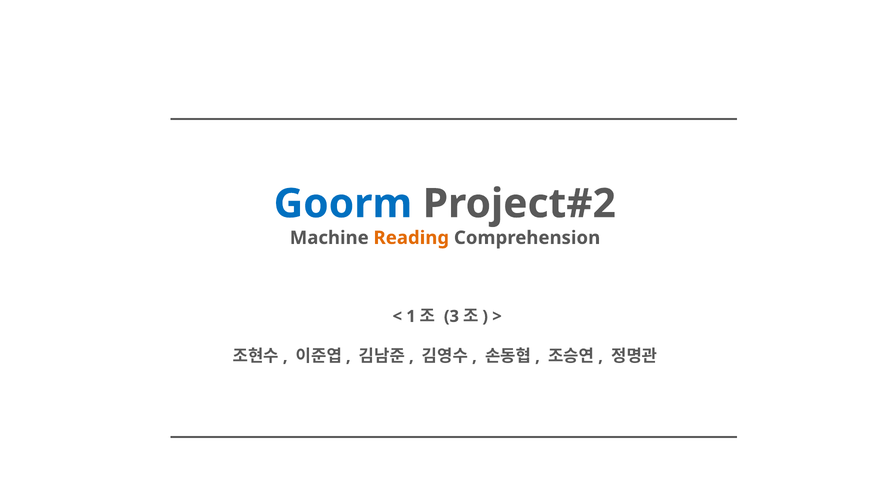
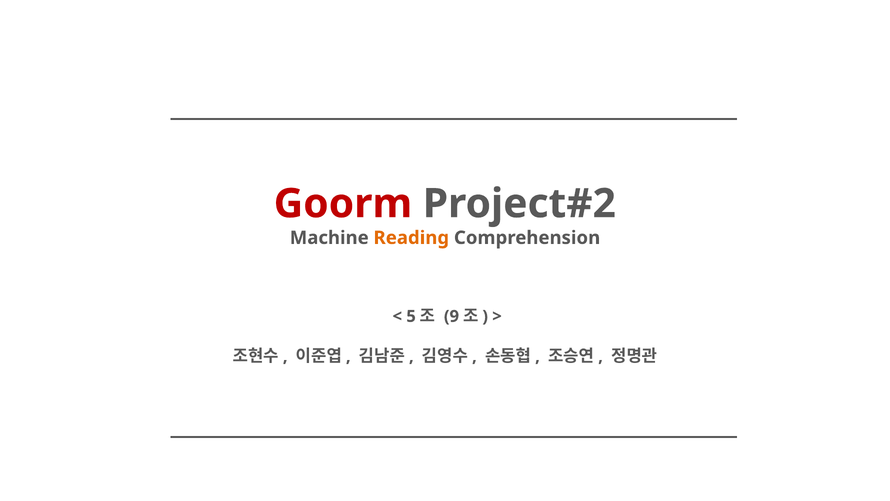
Goorm colour: blue -> red
1: 1 -> 5
3: 3 -> 9
